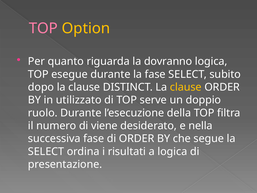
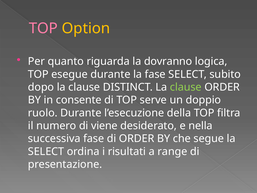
clause at (186, 87) colour: yellow -> light green
utilizzato: utilizzato -> consente
a logica: logica -> range
